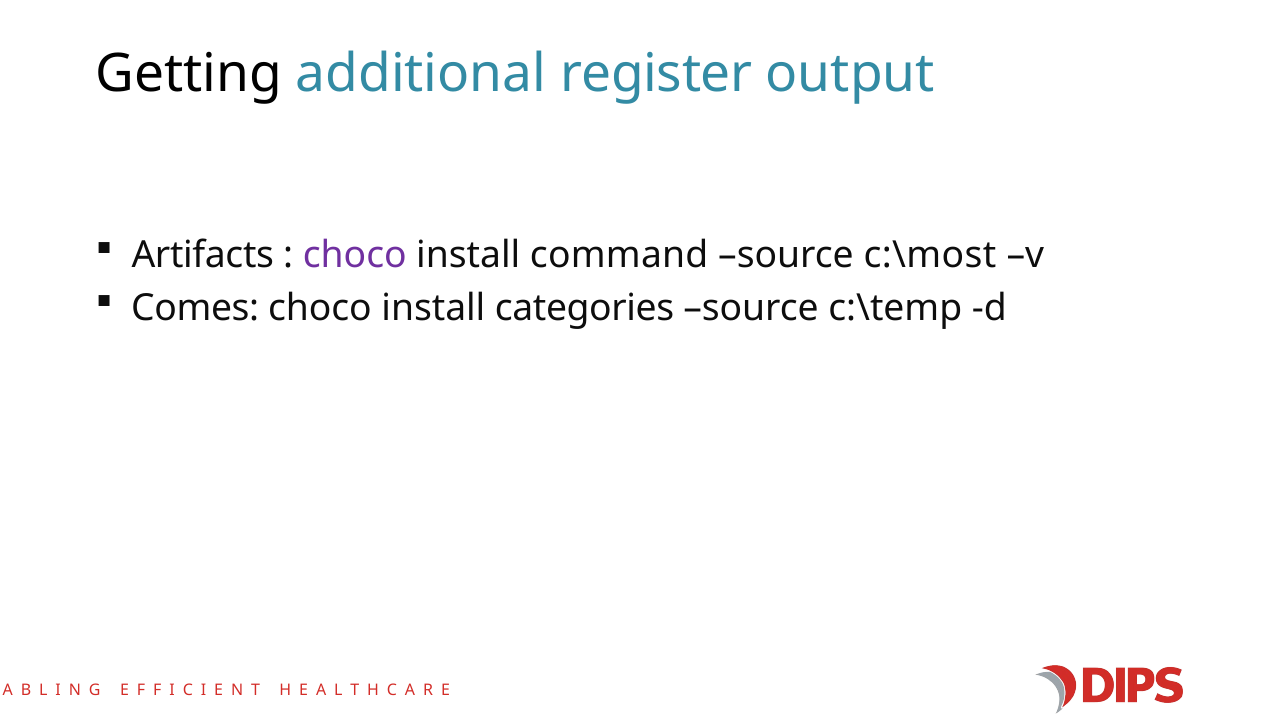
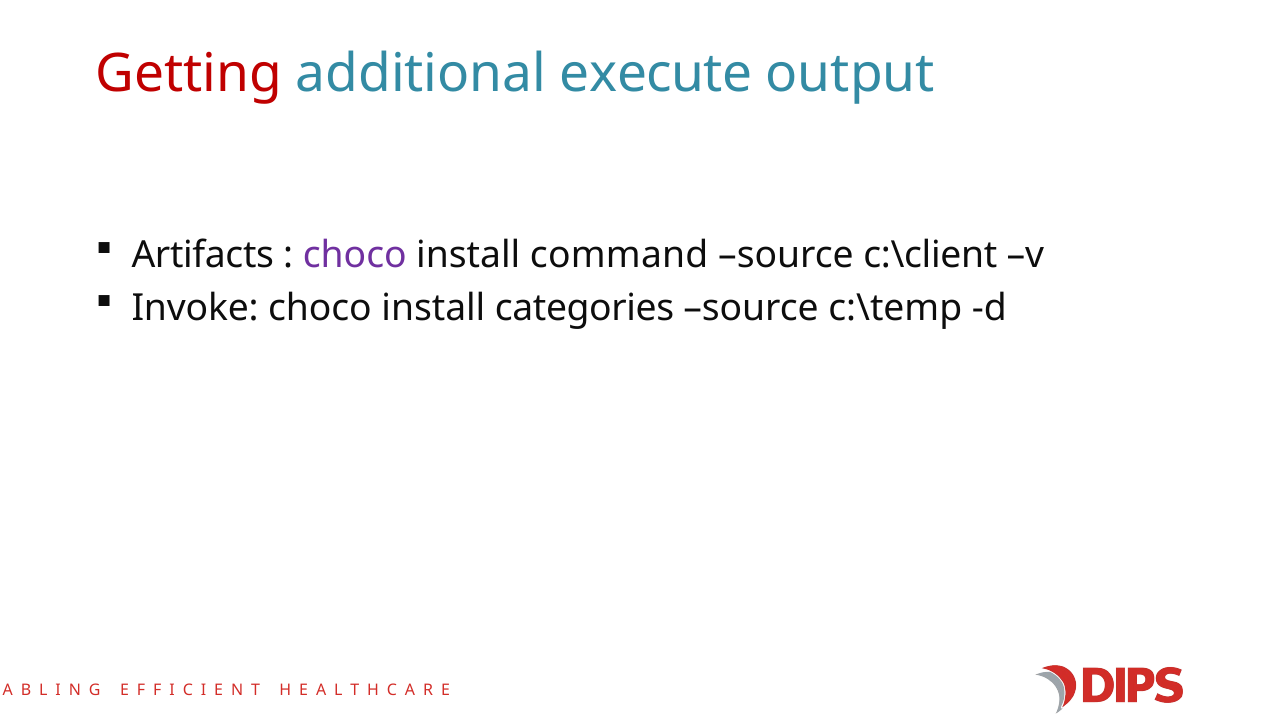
Getting colour: black -> red
register: register -> execute
c:\most: c:\most -> c:\client
Comes: Comes -> Invoke
